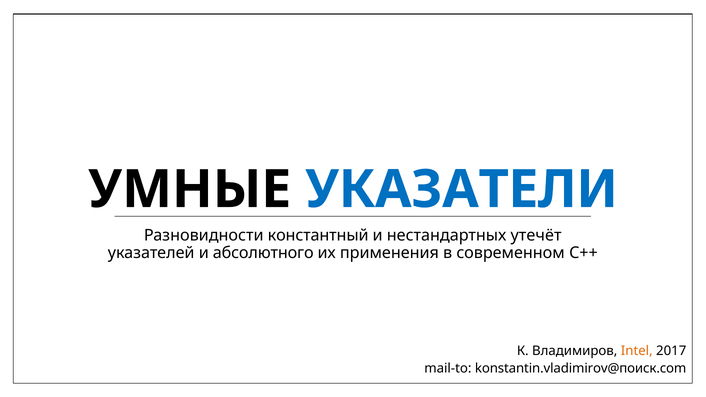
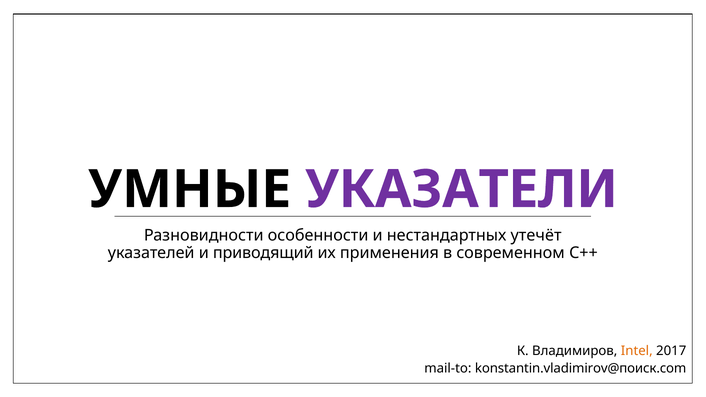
УКАЗАТЕЛИ colour: blue -> purple
константный: константный -> особенности
абсолютного: абсолютного -> приводящий
